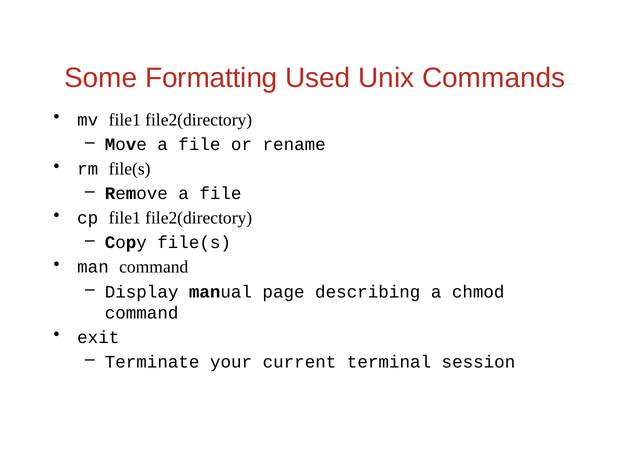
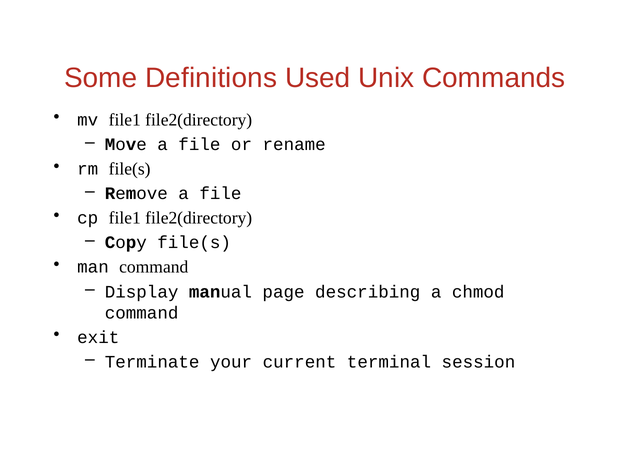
Formatting: Formatting -> Definitions
